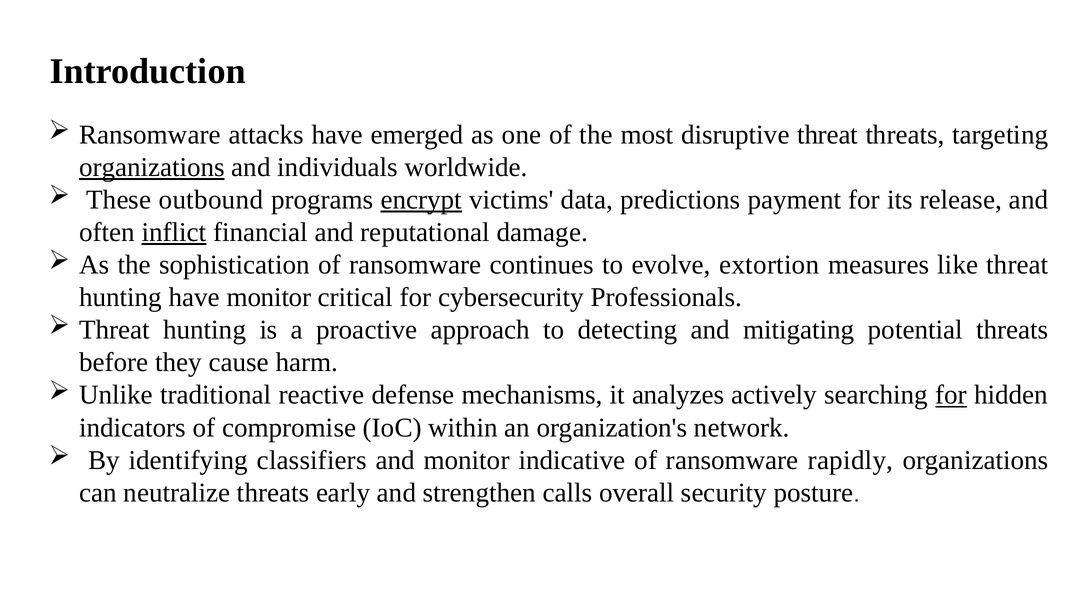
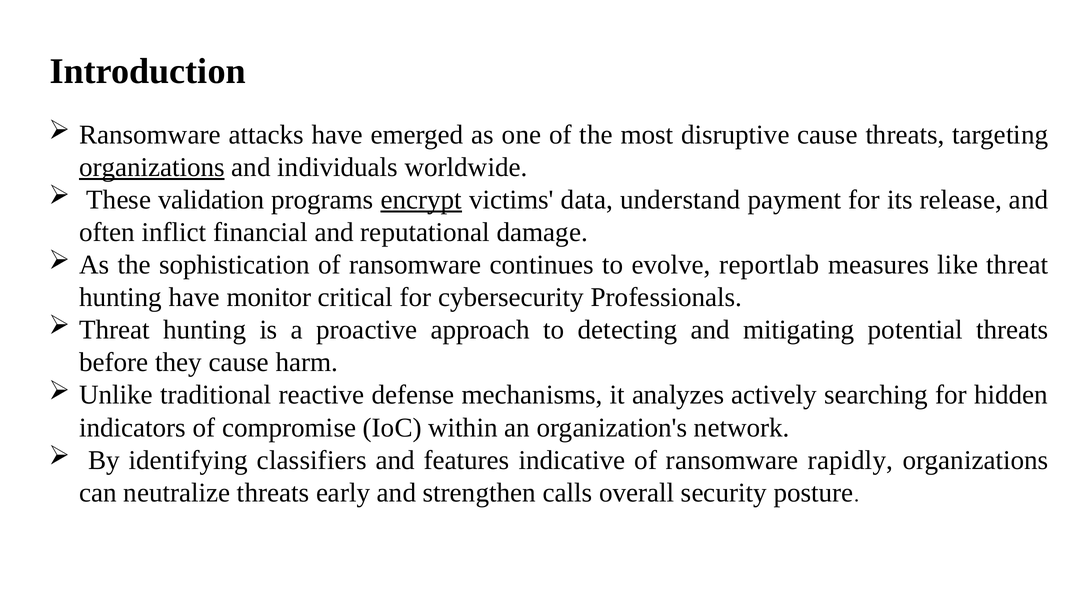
disruptive threat: threat -> cause
outbound: outbound -> validation
predictions: predictions -> understand
inflict underline: present -> none
extortion: extortion -> reportlab
for at (951, 395) underline: present -> none
and monitor: monitor -> features
